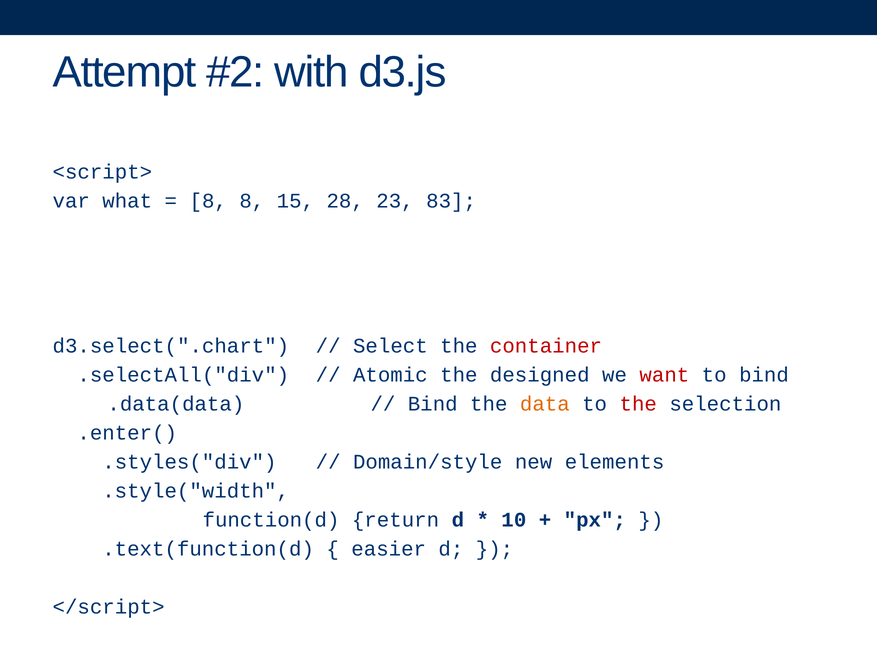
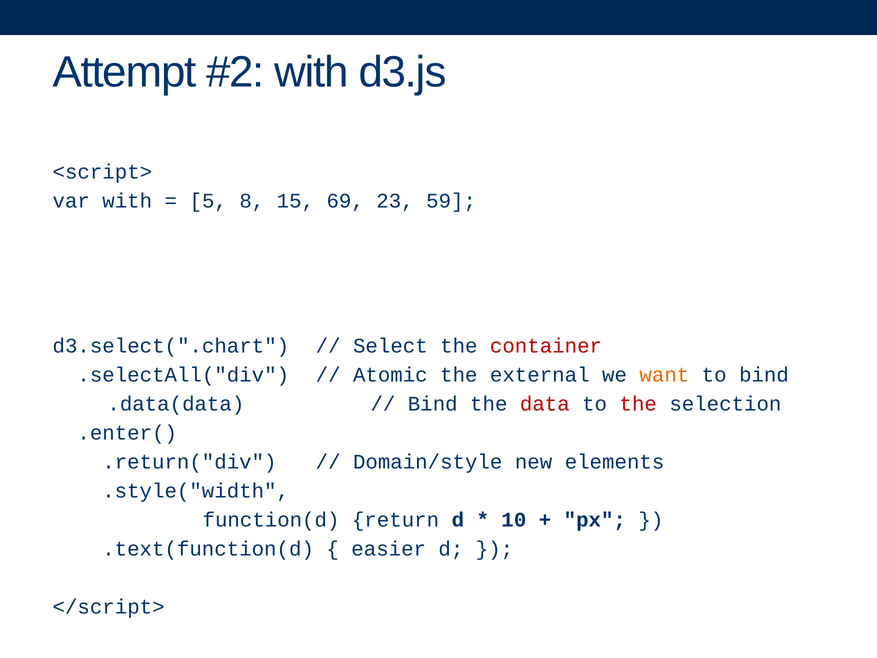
var what: what -> with
8 at (208, 201): 8 -> 5
28: 28 -> 69
83: 83 -> 59
designed: designed -> external
want colour: red -> orange
data colour: orange -> red
.styles("div: .styles("div -> .return("div
